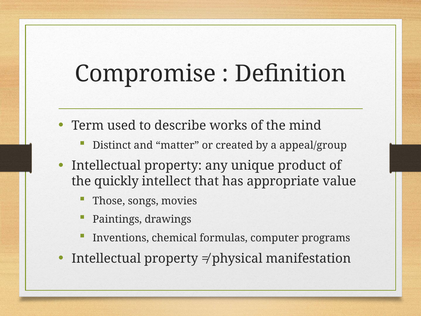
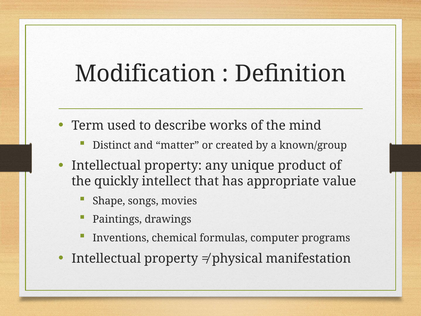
Compromise: Compromise -> Modification
appeal/group: appeal/group -> known/group
Those: Those -> Shape
